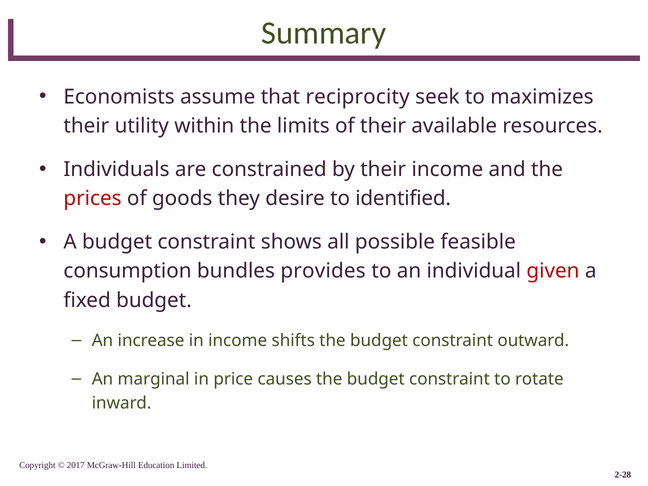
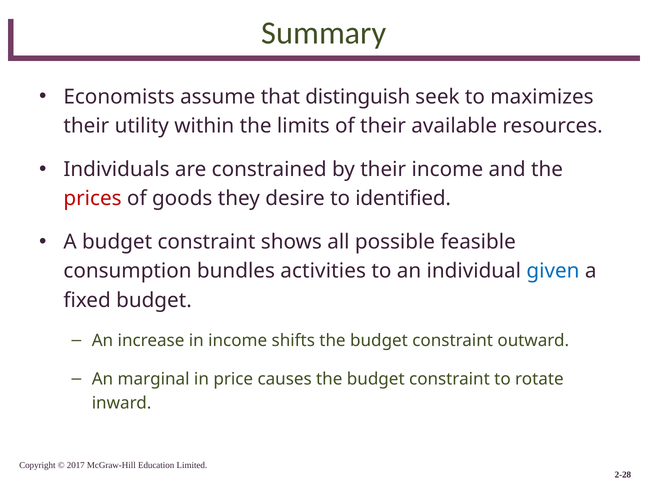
reciprocity: reciprocity -> distinguish
provides: provides -> activities
given colour: red -> blue
